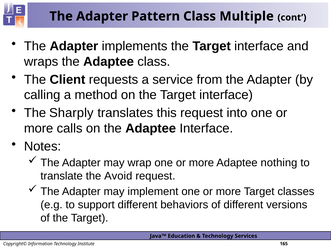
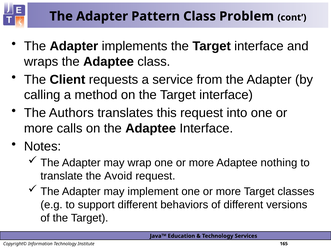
Multiple: Multiple -> Problem
Sharply: Sharply -> Authors
